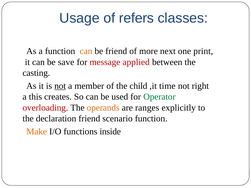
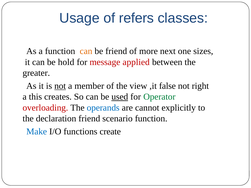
print: print -> sizes
save: save -> hold
casting: casting -> greater
child: child -> view
time: time -> false
used underline: none -> present
operands colour: orange -> blue
ranges: ranges -> cannot
Make colour: orange -> blue
inside: inside -> create
